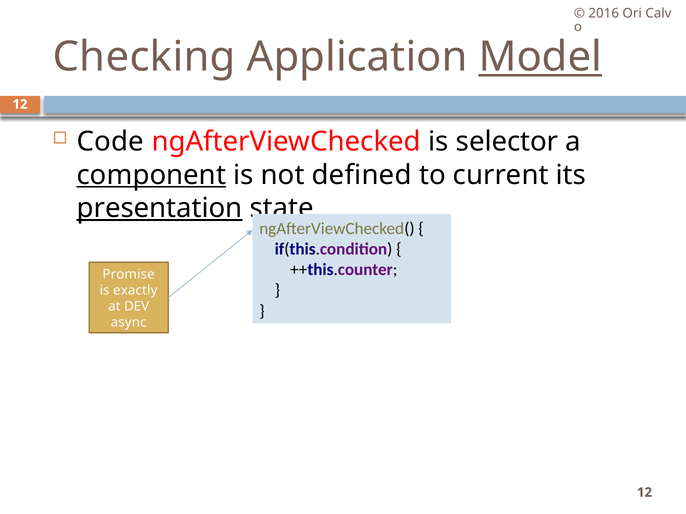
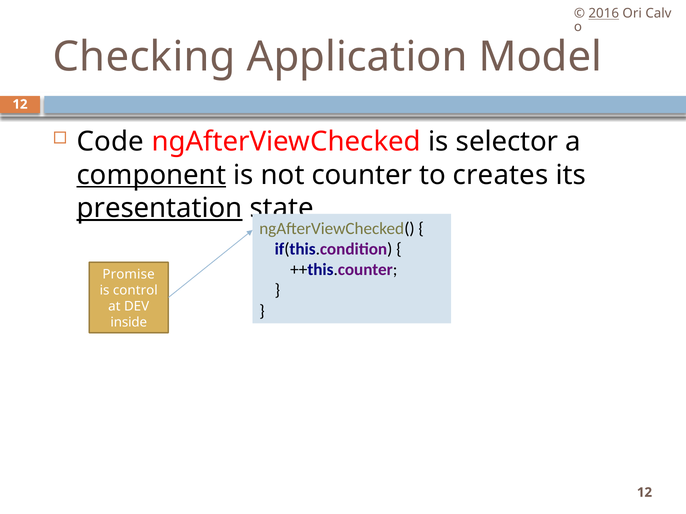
2016 underline: none -> present
Model underline: present -> none
defined: defined -> counter
current: current -> creates
exactly: exactly -> control
async: async -> inside
